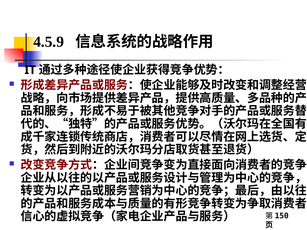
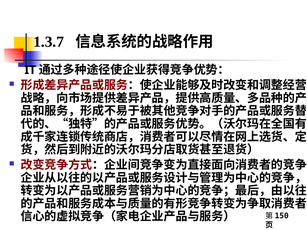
4.5.9: 4.5.9 -> 1.3.7
